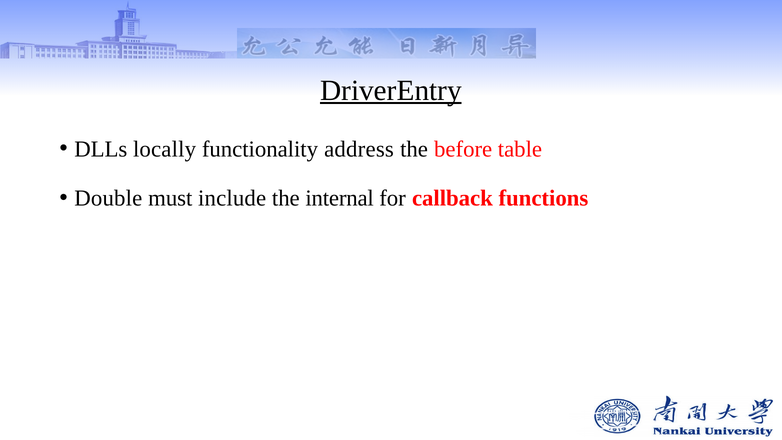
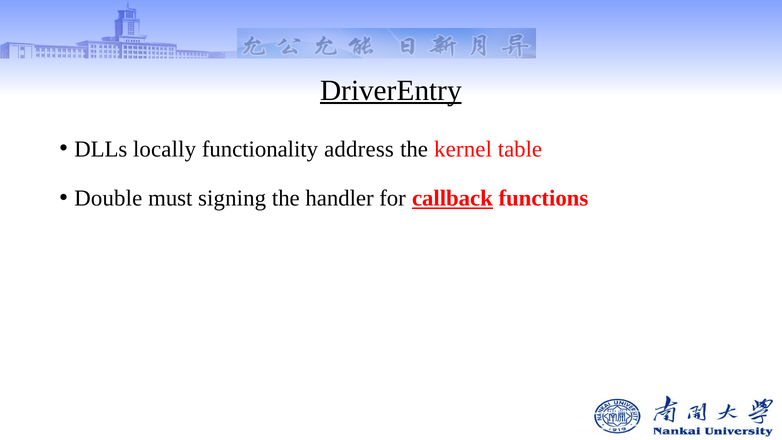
before: before -> kernel
include: include -> signing
internal: internal -> handler
callback underline: none -> present
